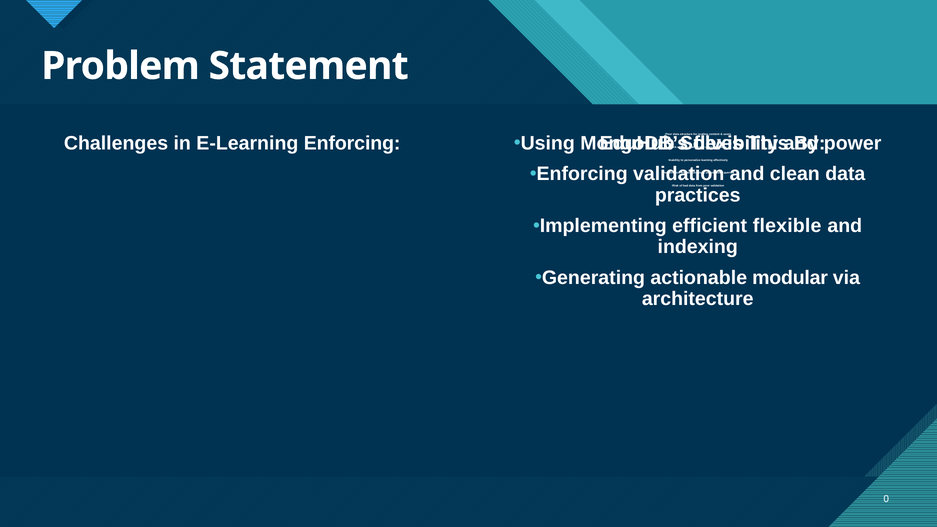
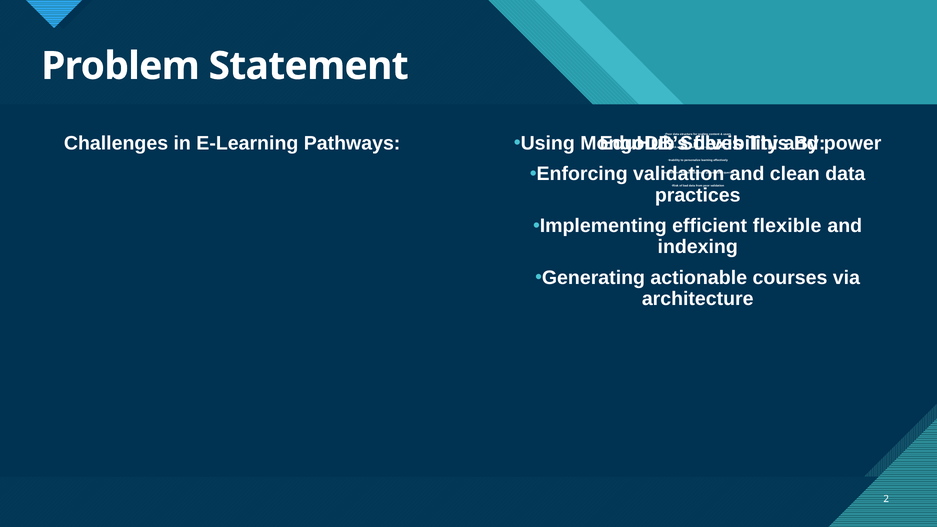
E-Learning Enforcing: Enforcing -> Pathways
modular: modular -> courses
0: 0 -> 2
